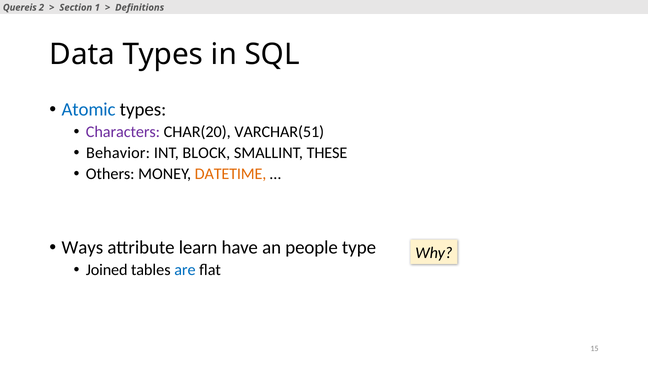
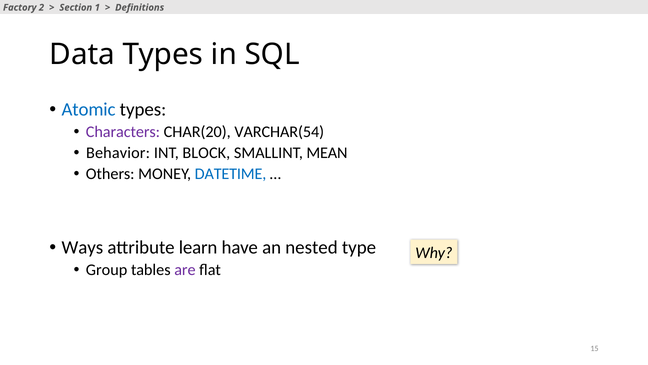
Quereis: Quereis -> Factory
VARCHAR(51: VARCHAR(51 -> VARCHAR(54
THESE: THESE -> MEAN
DATETIME colour: orange -> blue
people: people -> nested
Joined: Joined -> Group
are colour: blue -> purple
